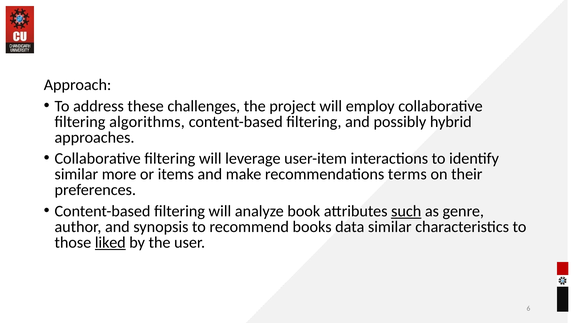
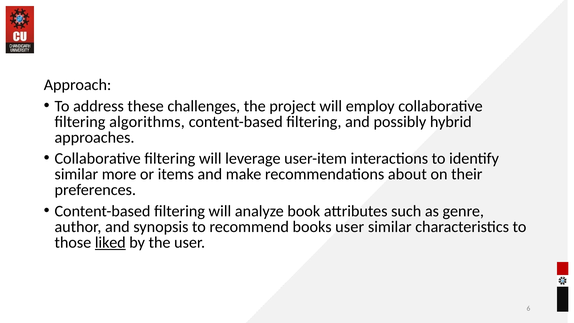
terms: terms -> about
such underline: present -> none
books data: data -> user
